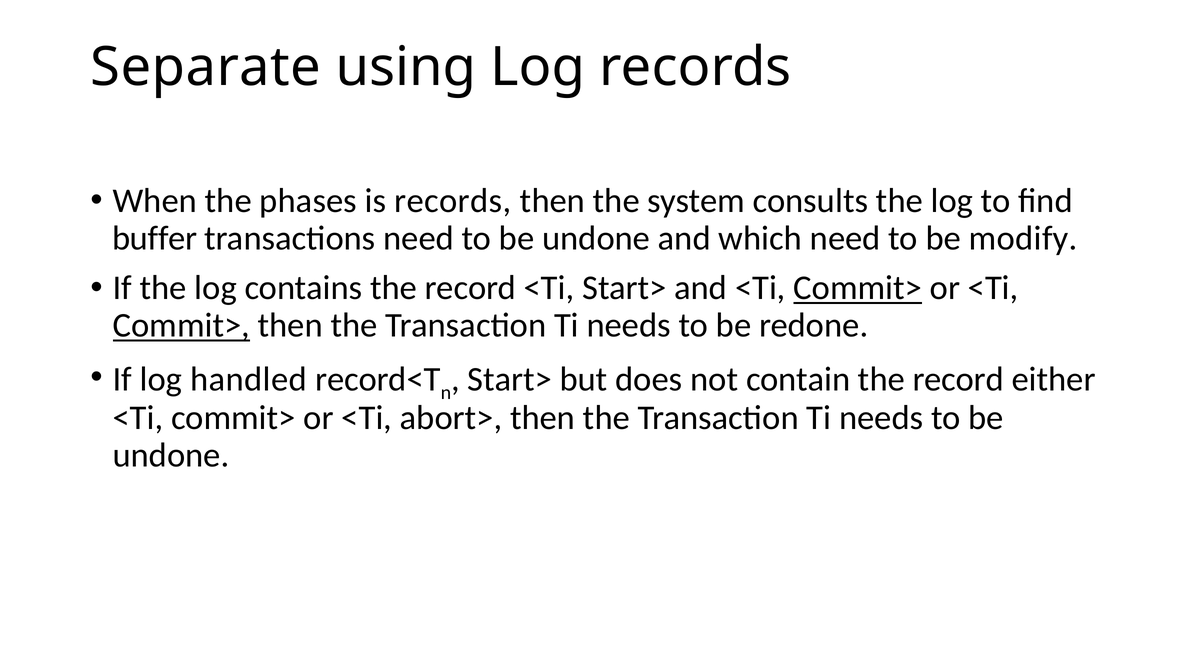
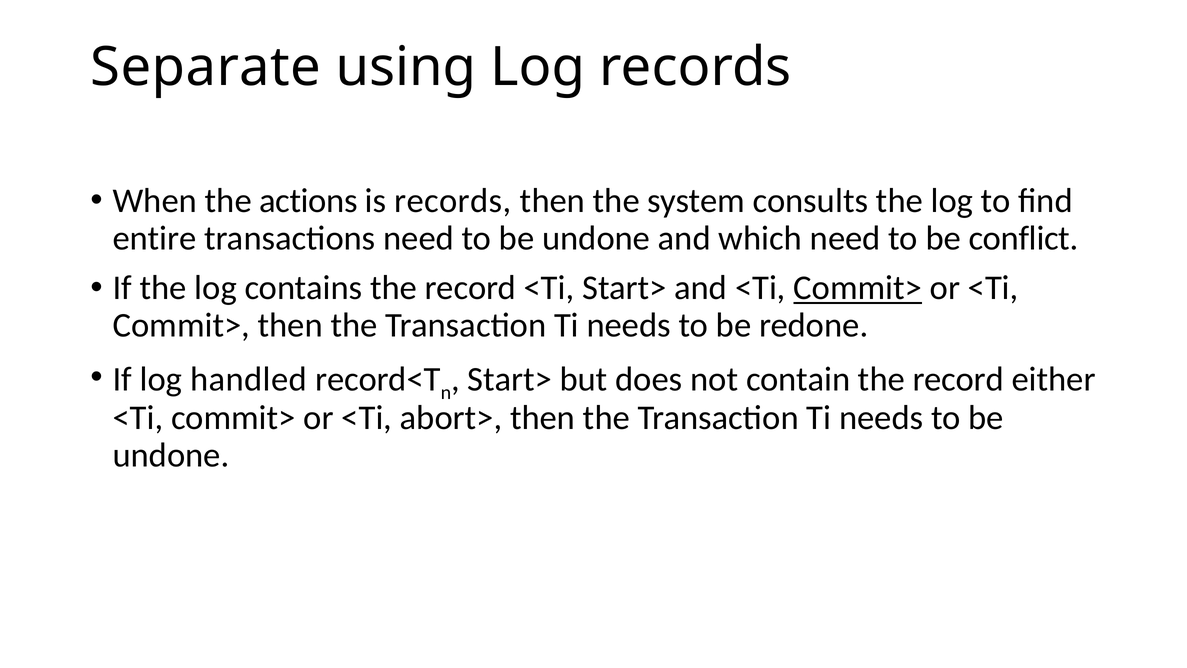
phases: phases -> actions
buffer: buffer -> entire
modify: modify -> conflict
Commit> at (181, 325) underline: present -> none
